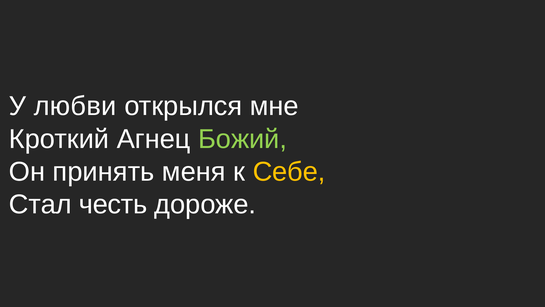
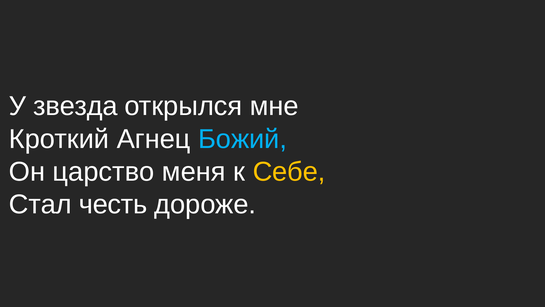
любви: любви -> звезда
Божий colour: light green -> light blue
принять: принять -> царство
